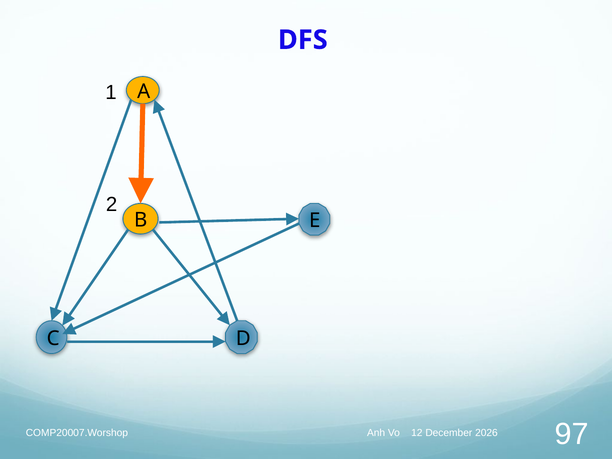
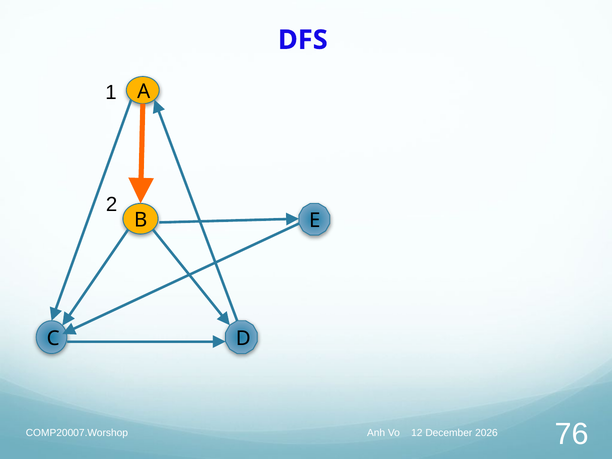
97: 97 -> 76
